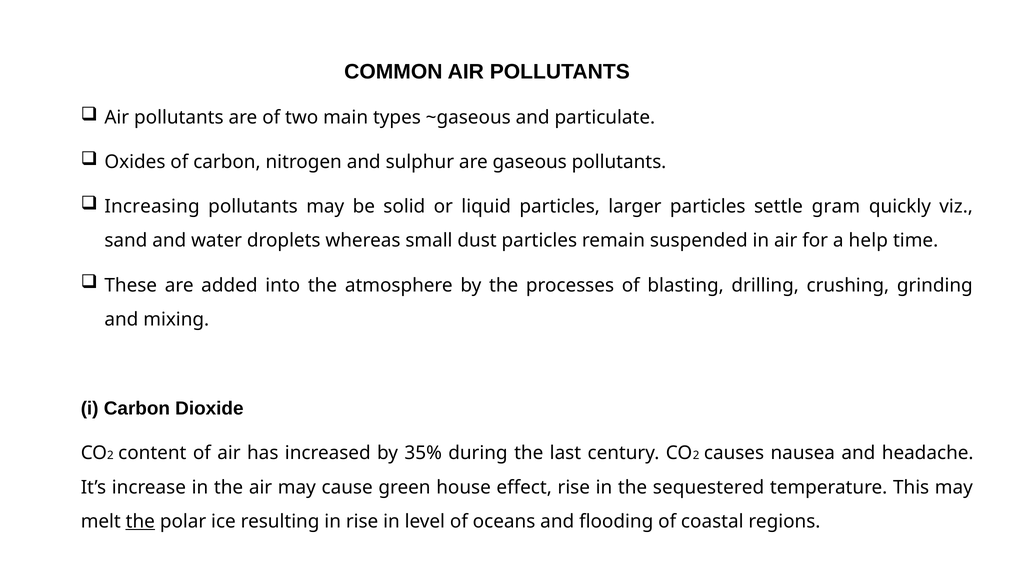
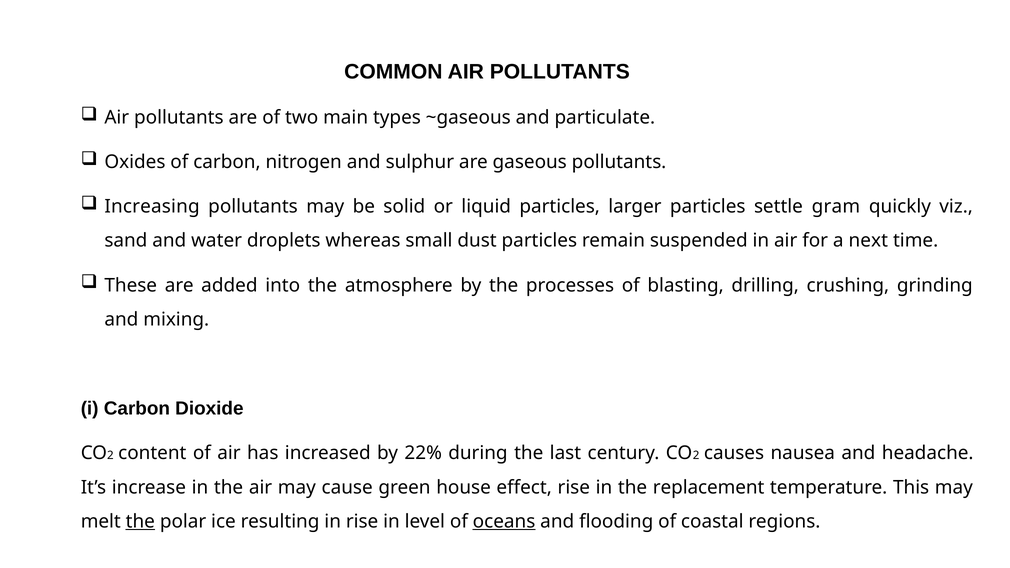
help: help -> next
35%: 35% -> 22%
sequestered: sequestered -> replacement
oceans underline: none -> present
